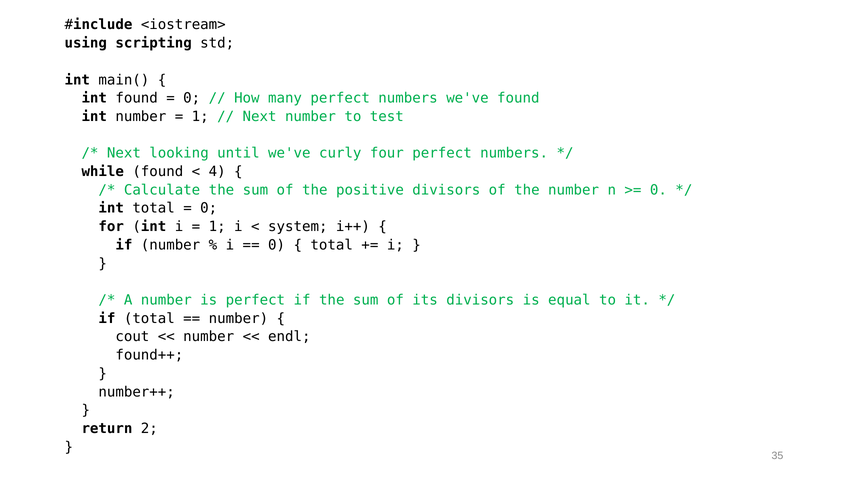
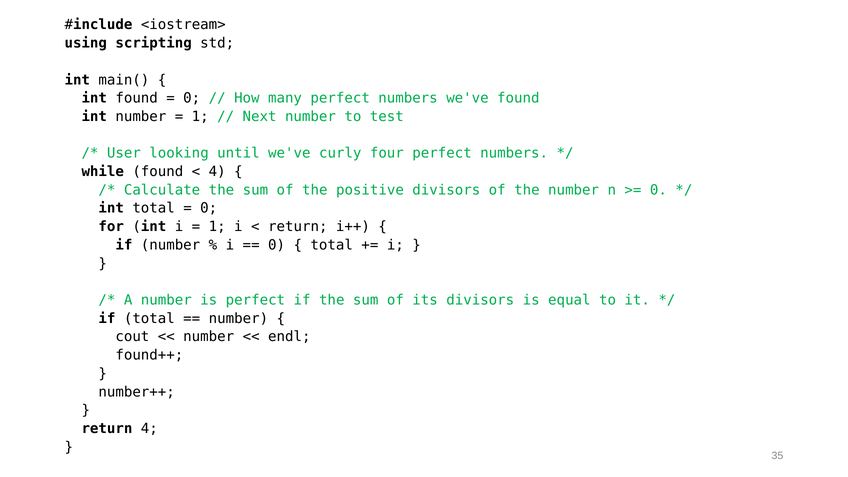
Next at (124, 153): Next -> User
system at (298, 227): system -> return
return 2: 2 -> 4
